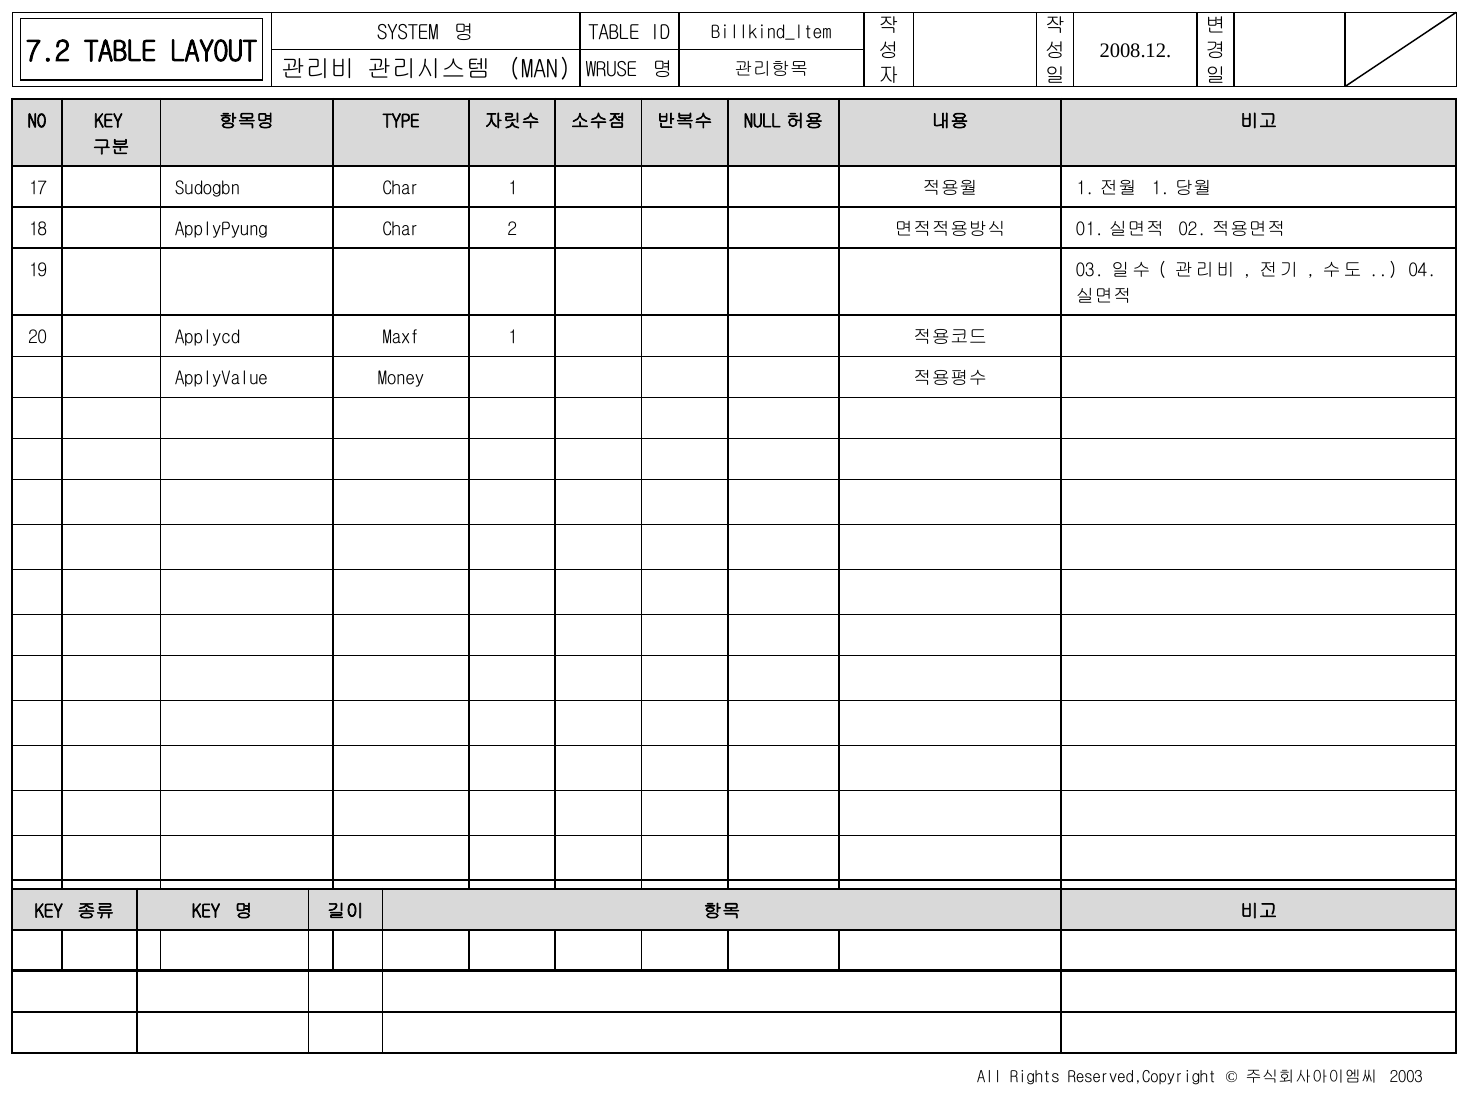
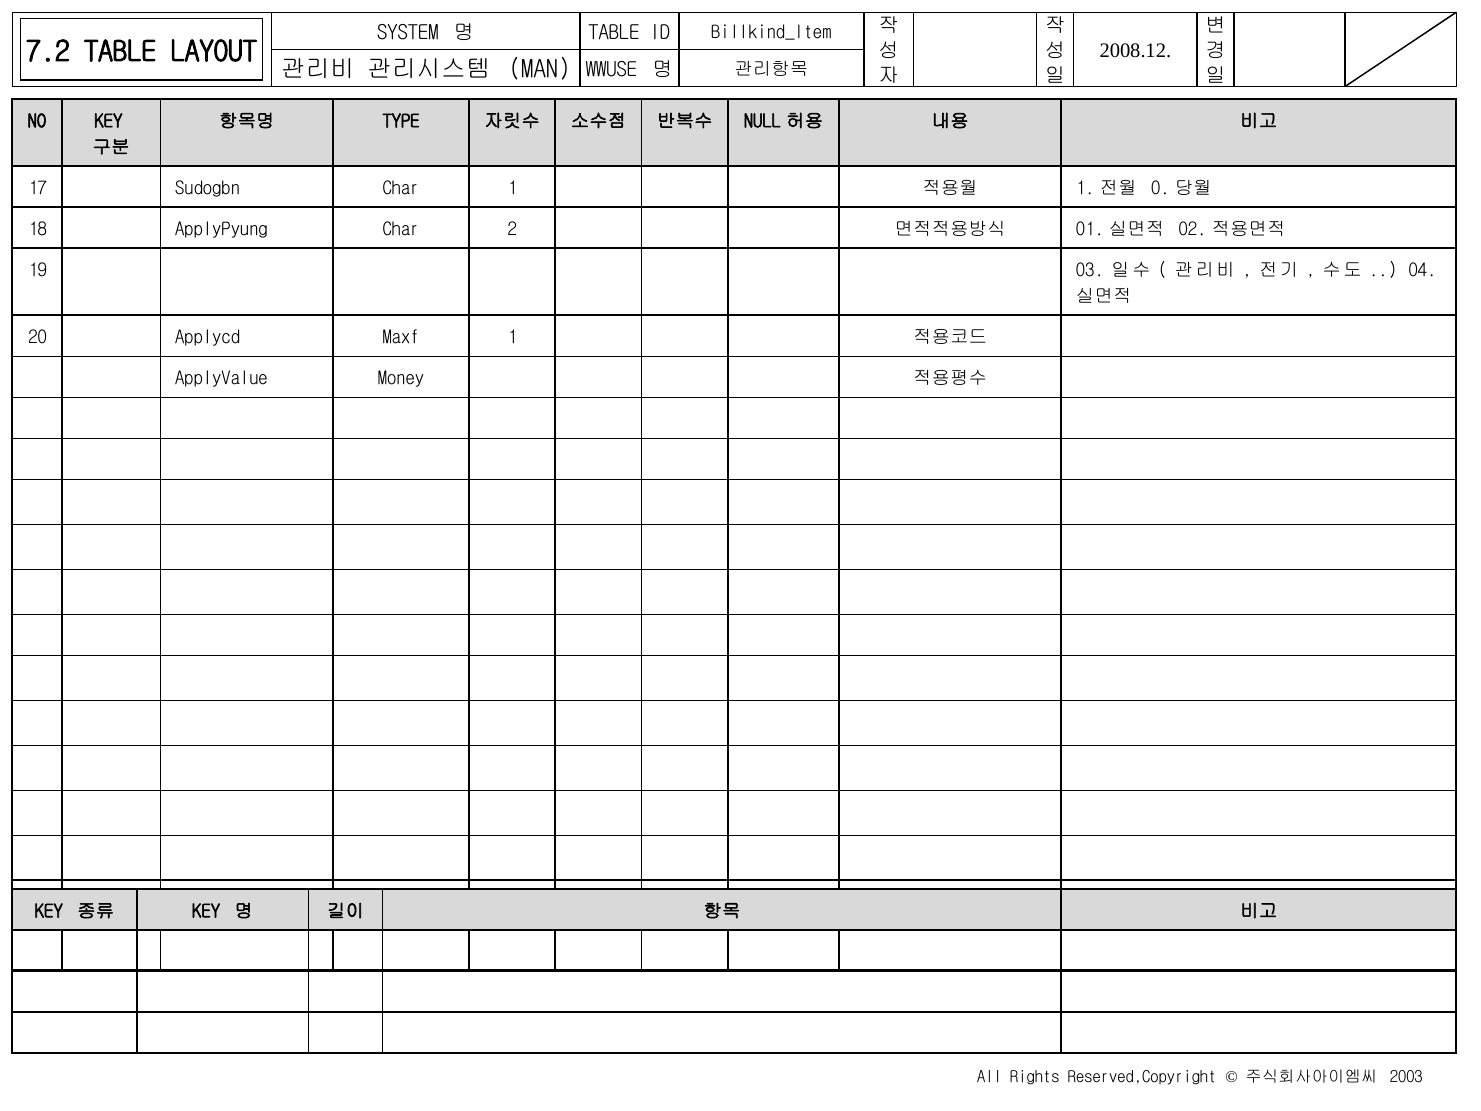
WRUSE: WRUSE -> WWUSE
1 at (1160, 188): 1 -> 0
